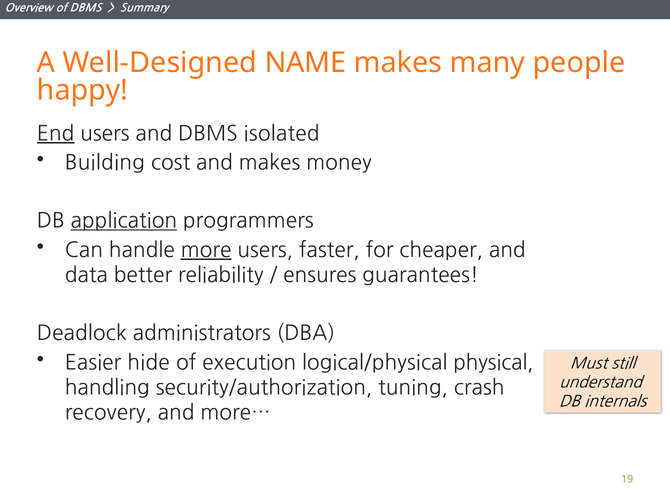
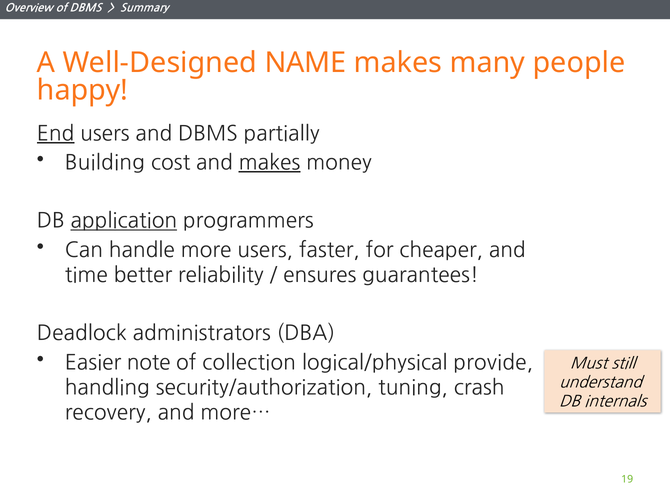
isolated: isolated -> partially
makes at (270, 163) underline: none -> present
more underline: present -> none
data: data -> time
hide: hide -> note
execution: execution -> collection
physical: physical -> provide
